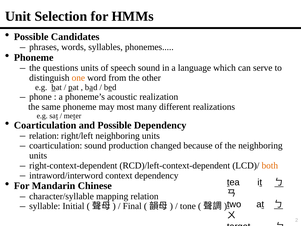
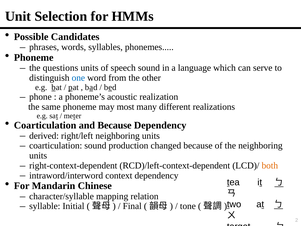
one colour: orange -> blue
and Possible: Possible -> Because
relation at (44, 136): relation -> derived
